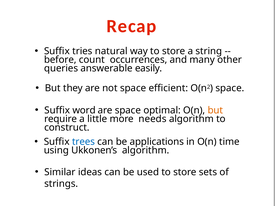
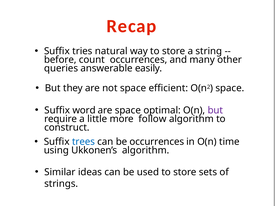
but at (215, 110) colour: orange -> purple
needs: needs -> follow
be applications: applications -> occurrences
